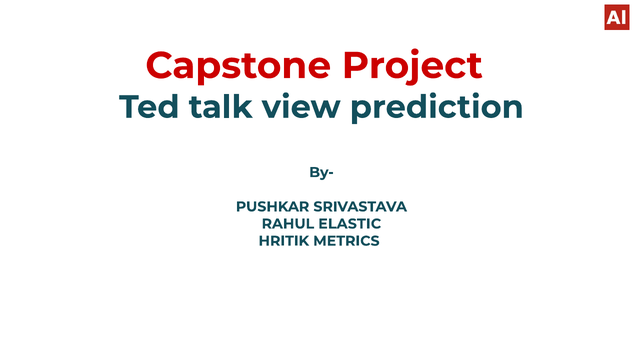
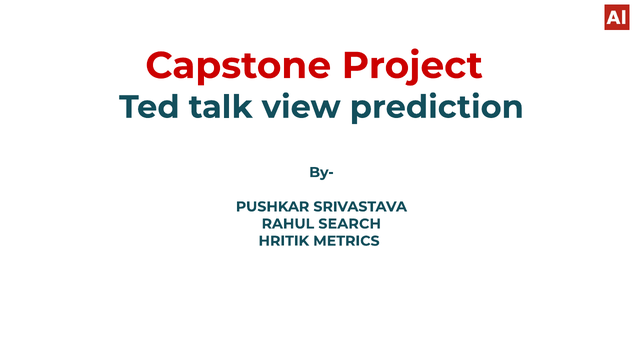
ELASTIC: ELASTIC -> SEARCH
